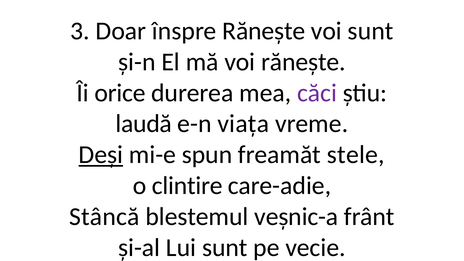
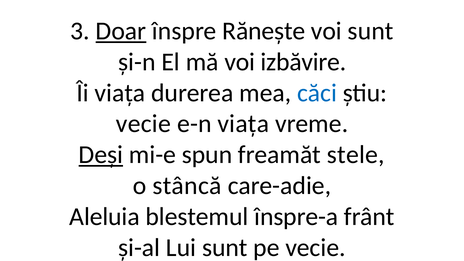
Doar underline: none -> present
voi rănește: rănește -> izbăvire
Îi orice: orice -> viața
căci colour: purple -> blue
laudă at (144, 124): laudă -> vecie
clintire: clintire -> stâncă
Stâncă: Stâncă -> Aleluia
veșnic-a: veșnic-a -> înspre-a
